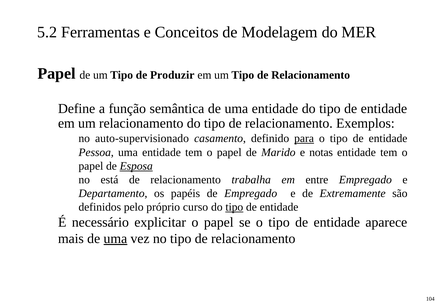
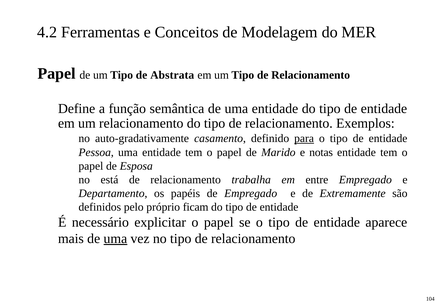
5.2: 5.2 -> 4.2
Produzir: Produzir -> Abstrata
auto-supervisionado: auto-supervisionado -> auto-gradativamente
Esposa underline: present -> none
curso: curso -> ficam
tipo at (234, 207) underline: present -> none
